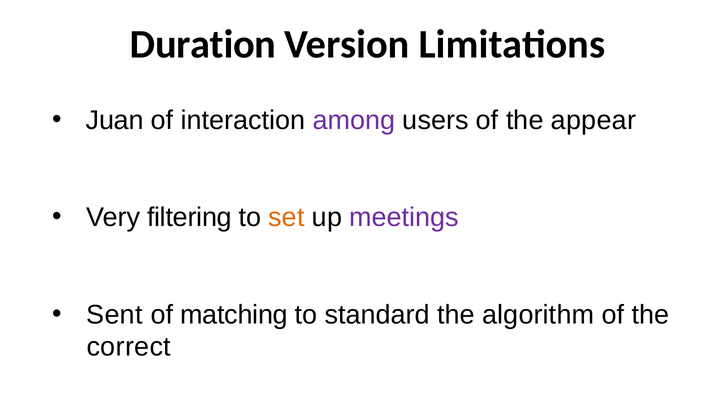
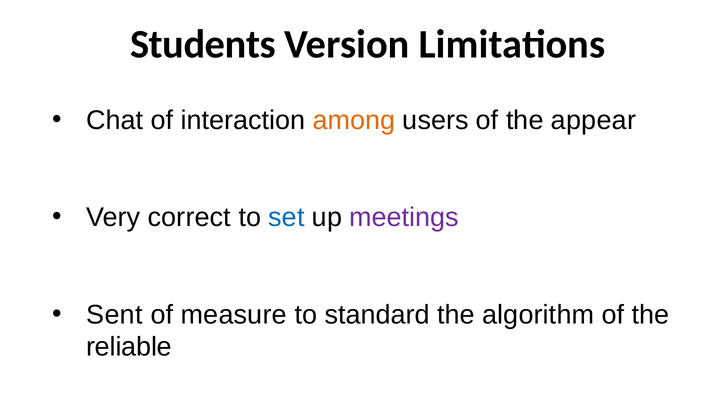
Duration: Duration -> Students
Juan: Juan -> Chat
among colour: purple -> orange
filtering: filtering -> correct
set colour: orange -> blue
matching: matching -> measure
correct: correct -> reliable
